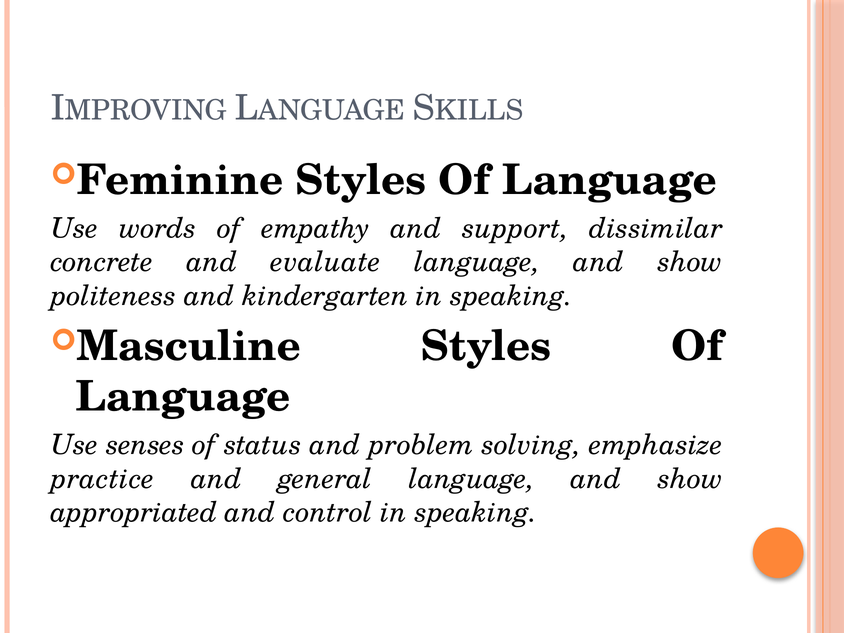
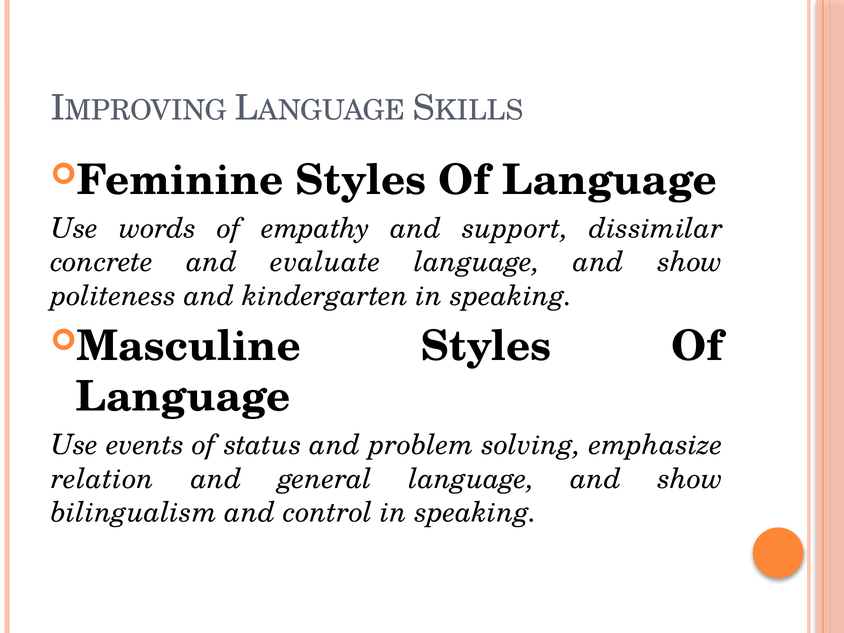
senses: senses -> events
practice: practice -> relation
appropriated: appropriated -> bilingualism
